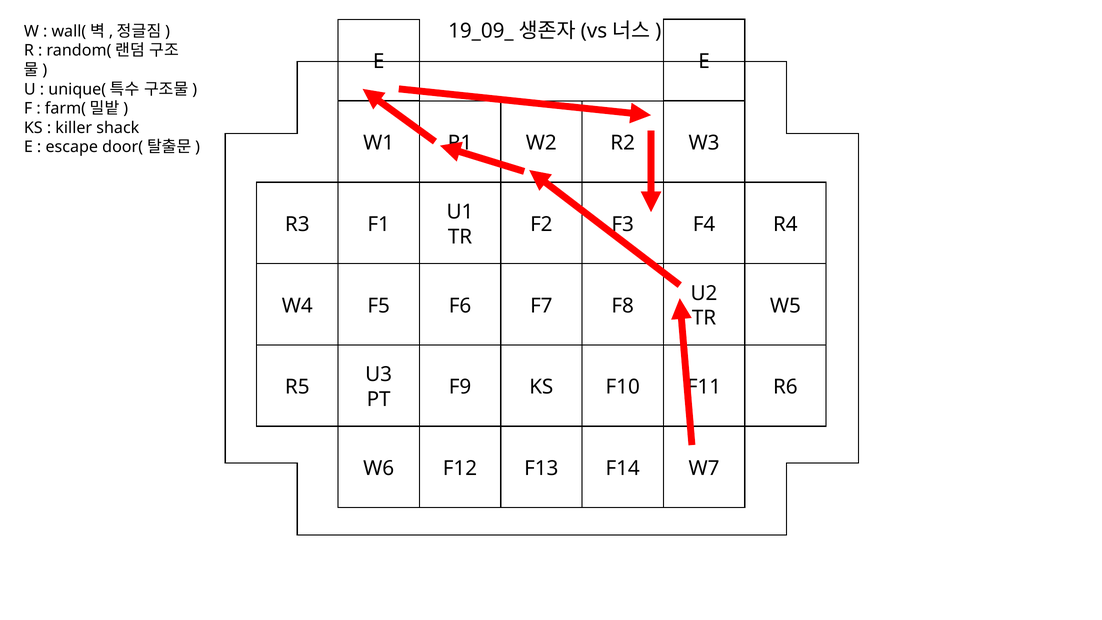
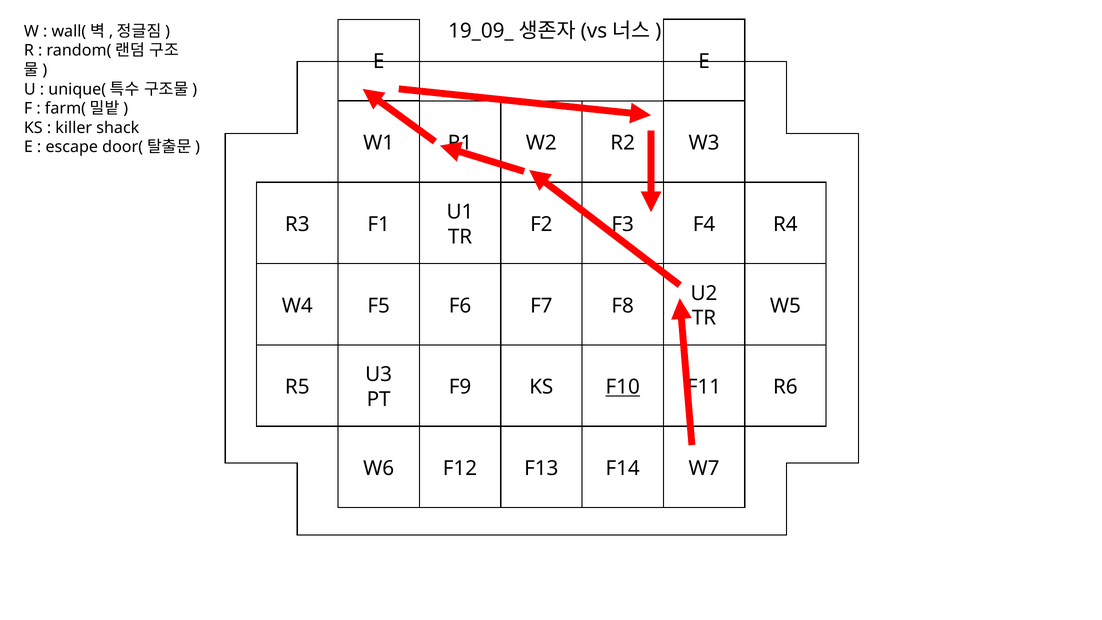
F10 underline: none -> present
